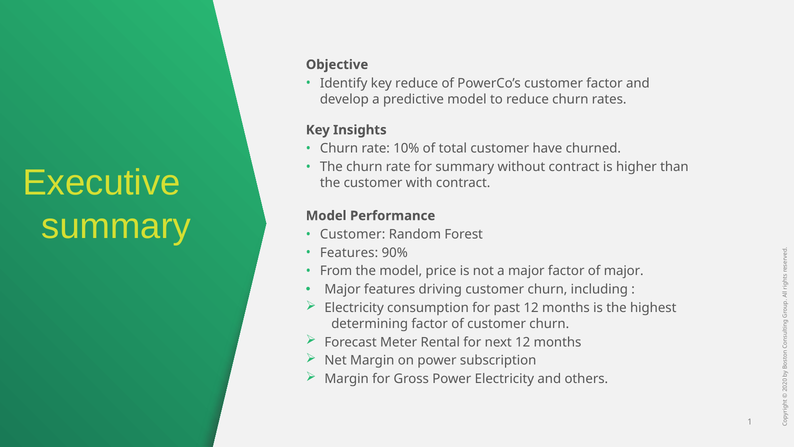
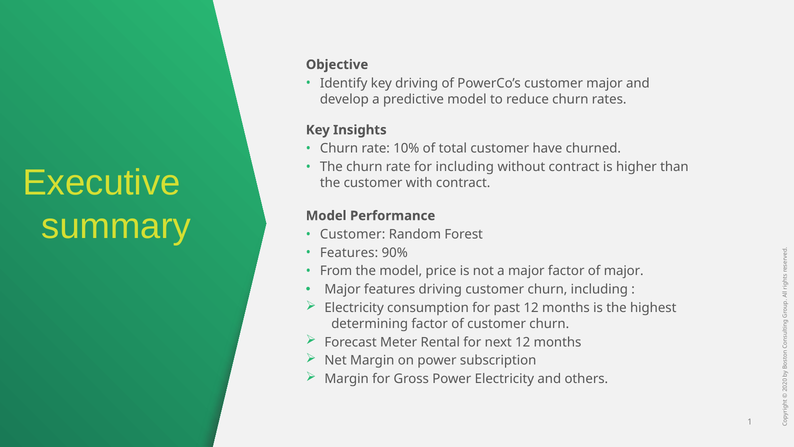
key reduce: reduce -> driving
customer factor: factor -> major
for summary: summary -> including
